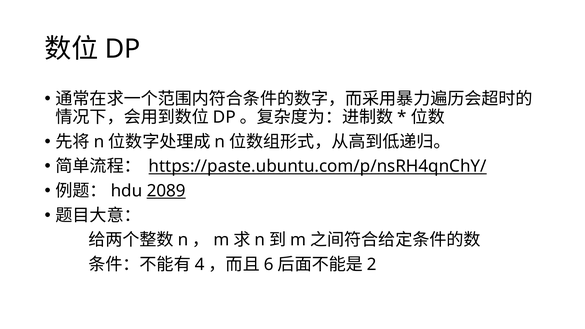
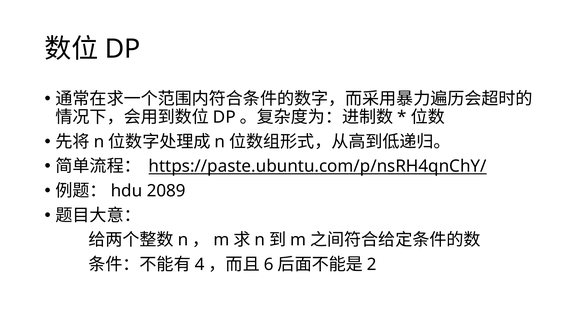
2089 underline: present -> none
